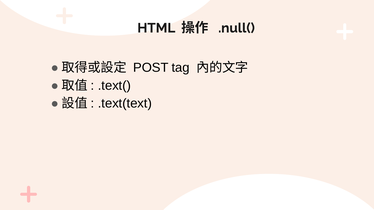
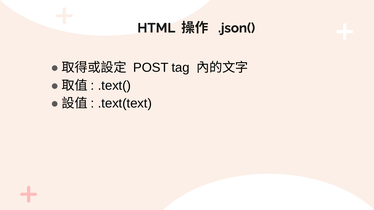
.null(: .null( -> .json(
